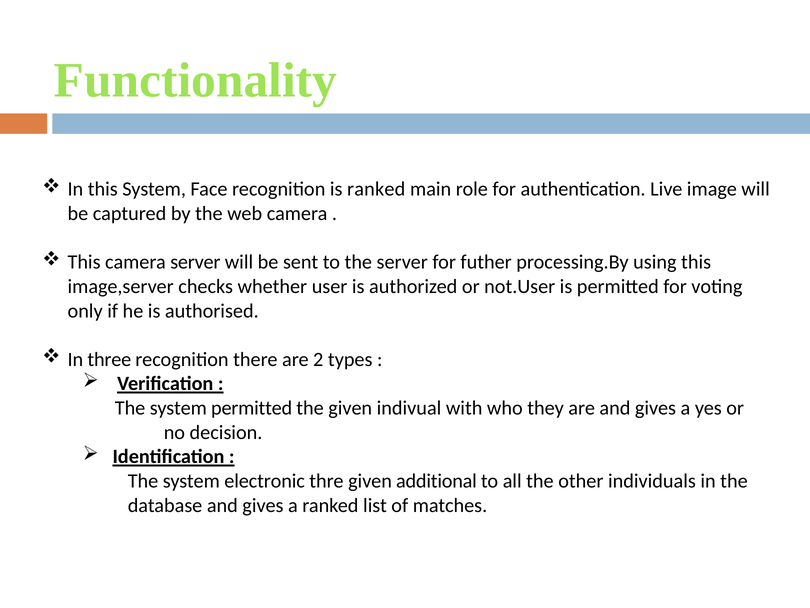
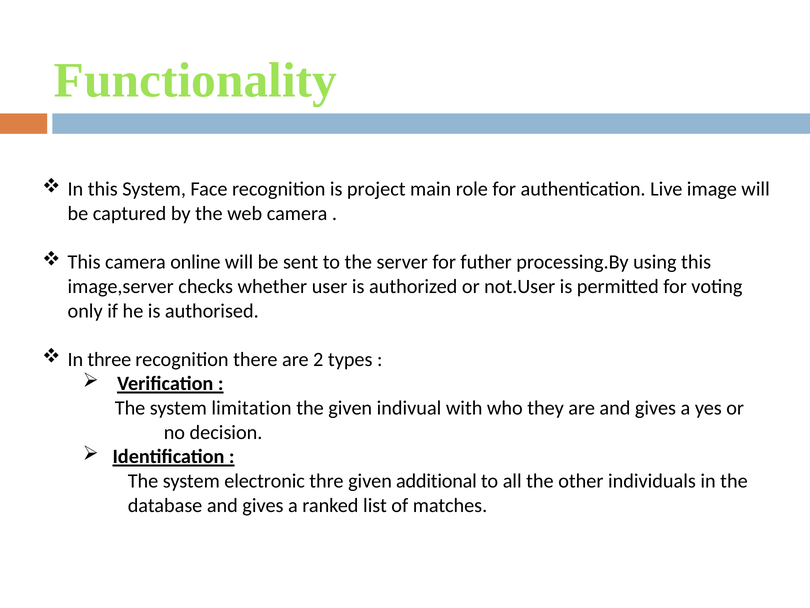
is ranked: ranked -> project
camera server: server -> online
system permitted: permitted -> limitation
